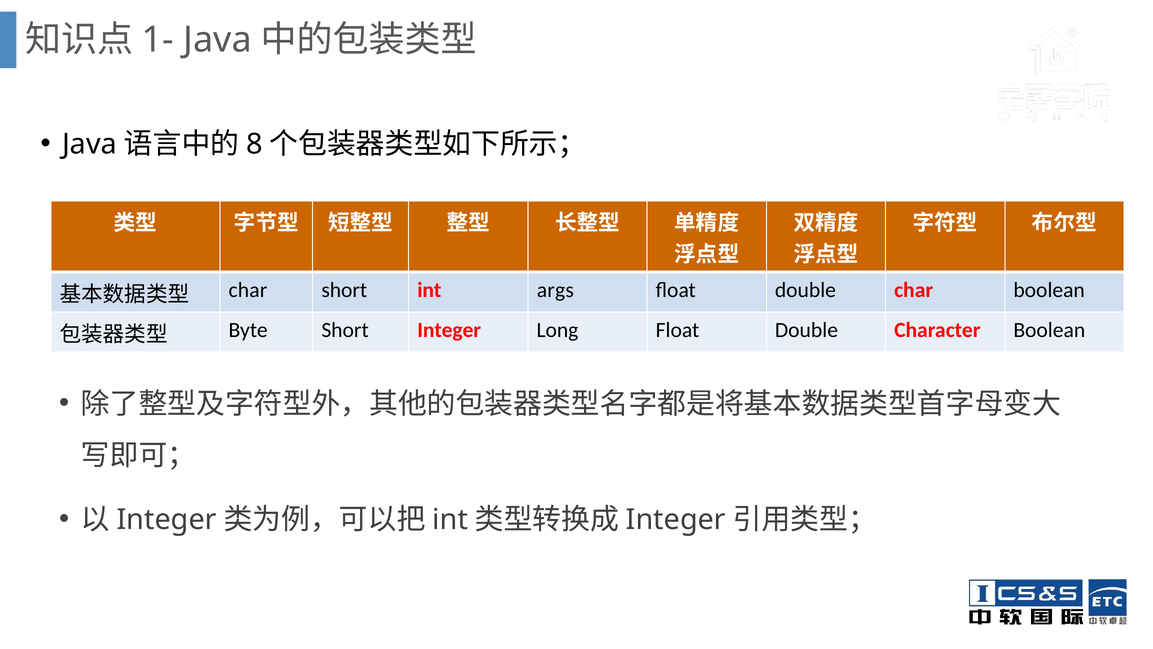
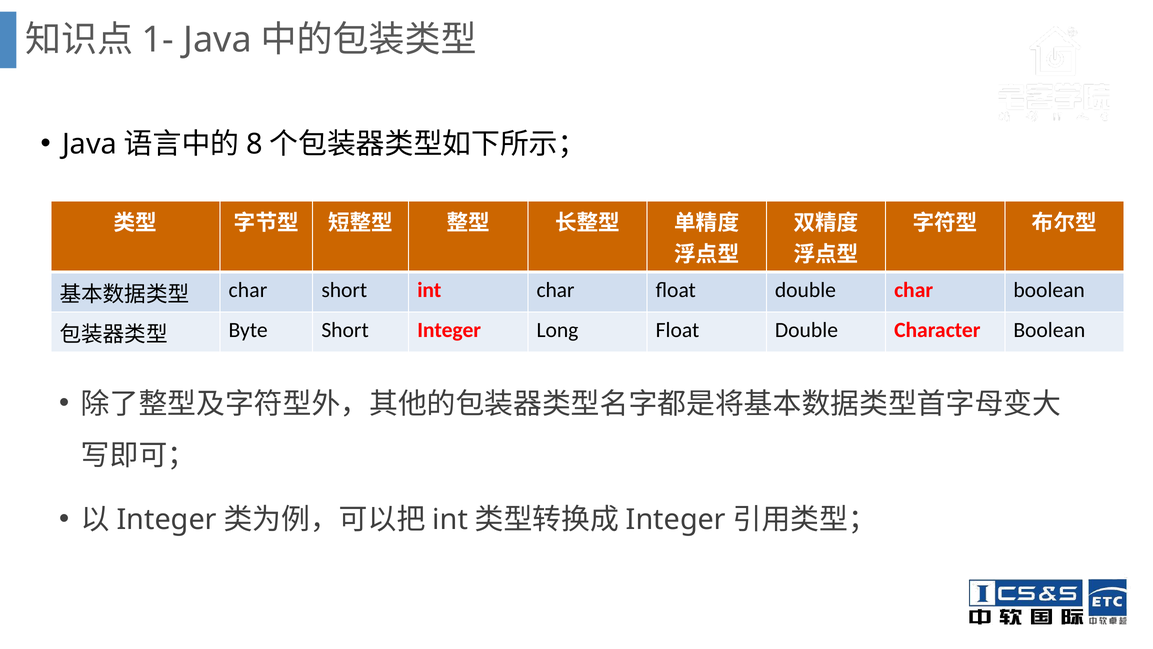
int args: args -> char
